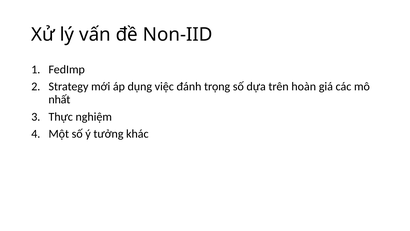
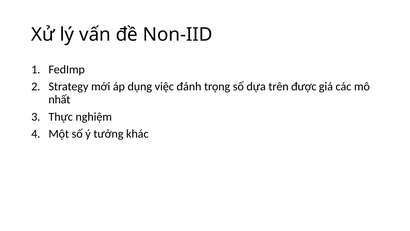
hoàn: hoàn -> được
